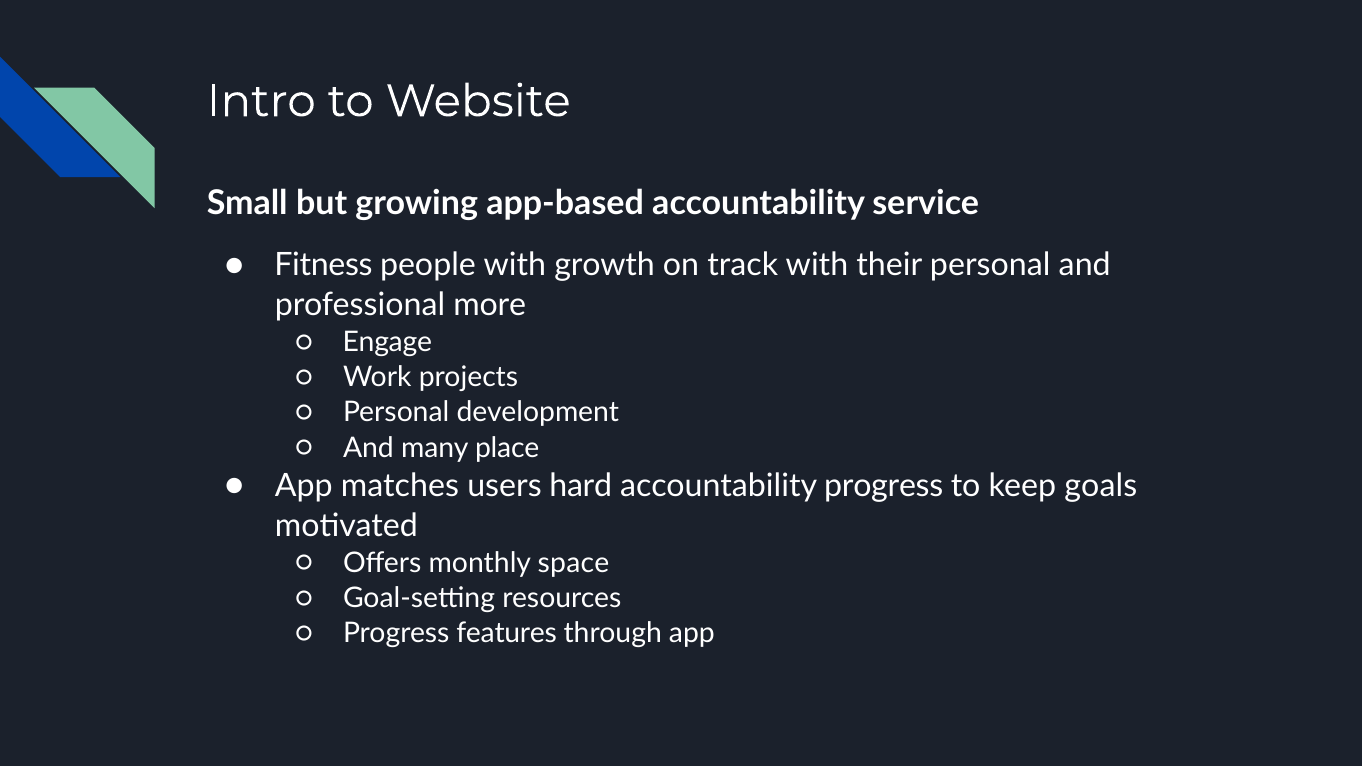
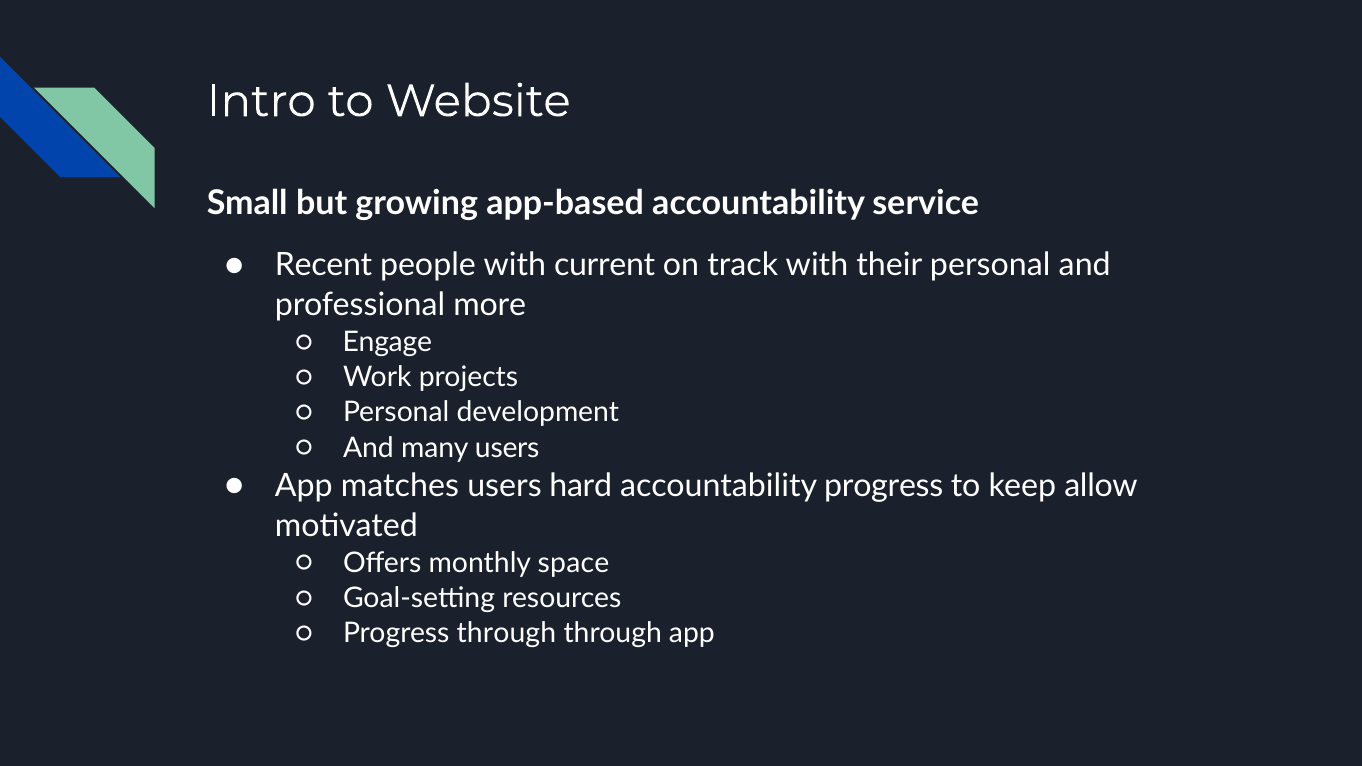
Fitness: Fitness -> Recent
growth: growth -> current
many place: place -> users
goals: goals -> allow
Progress features: features -> through
